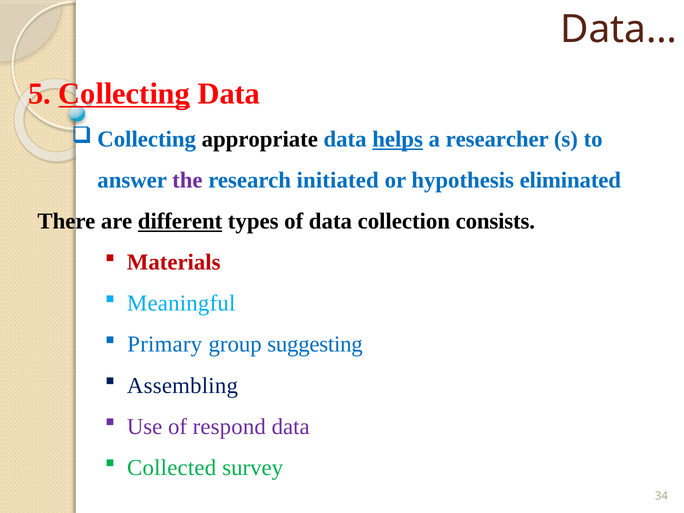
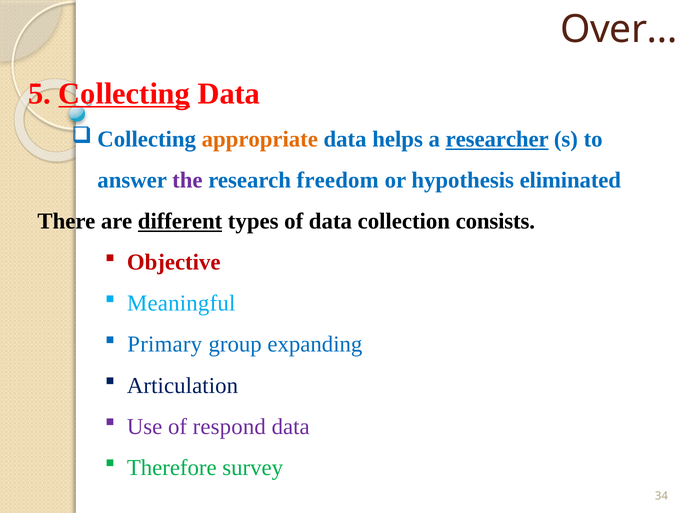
Data…: Data… -> Over…
appropriate colour: black -> orange
helps underline: present -> none
researcher underline: none -> present
initiated: initiated -> freedom
Materials: Materials -> Objective
suggesting: suggesting -> expanding
Assembling: Assembling -> Articulation
Collected: Collected -> Therefore
